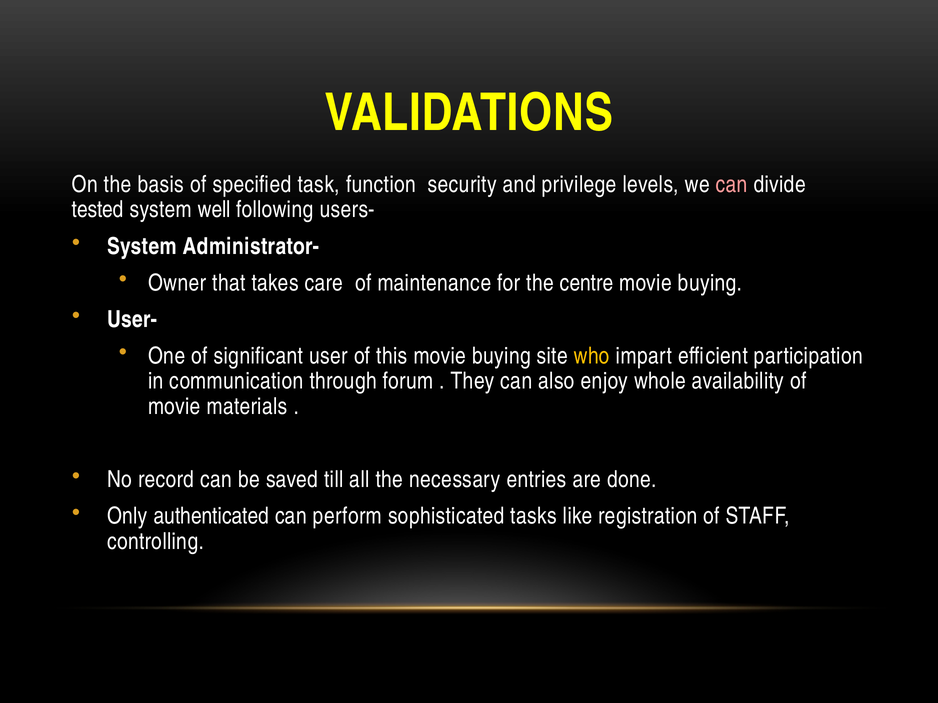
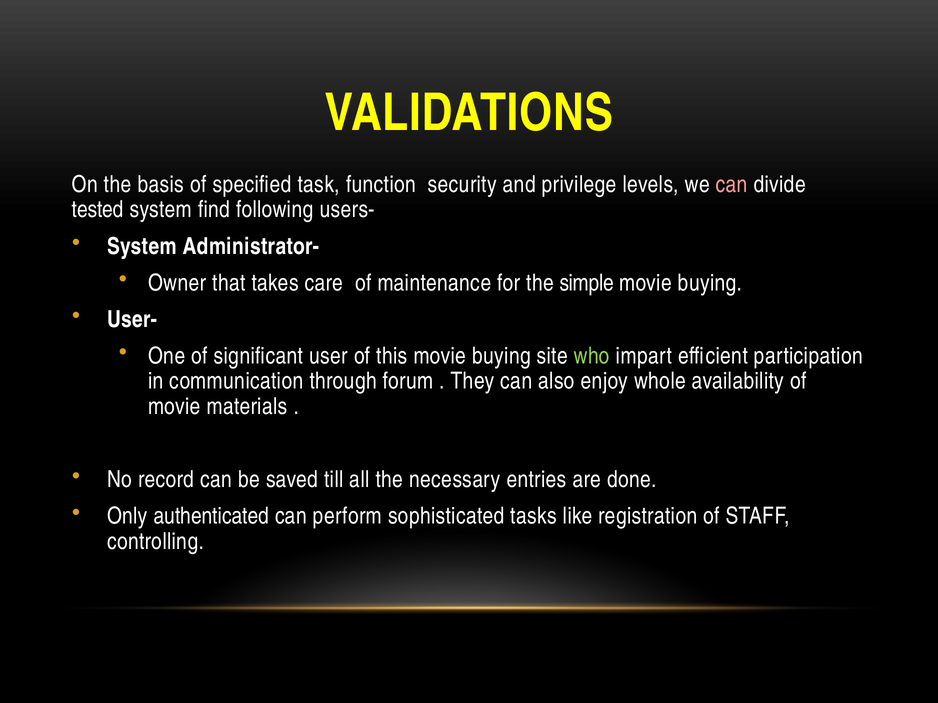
well: well -> find
centre: centre -> simple
who colour: yellow -> light green
